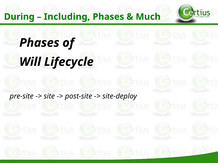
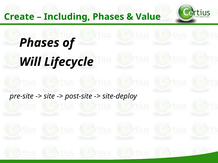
During: During -> Create
Much: Much -> Value
